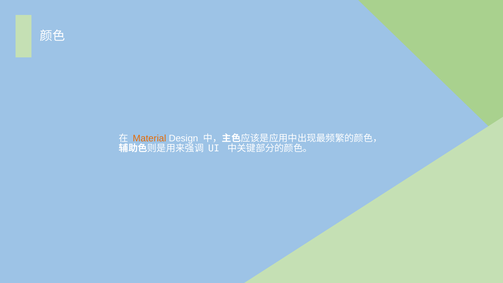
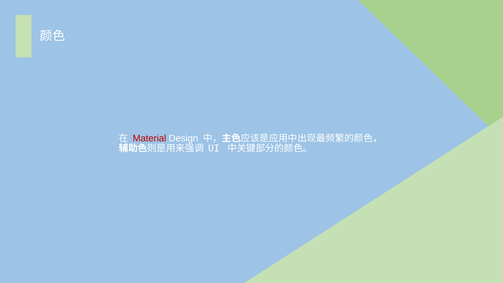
Material colour: orange -> red
